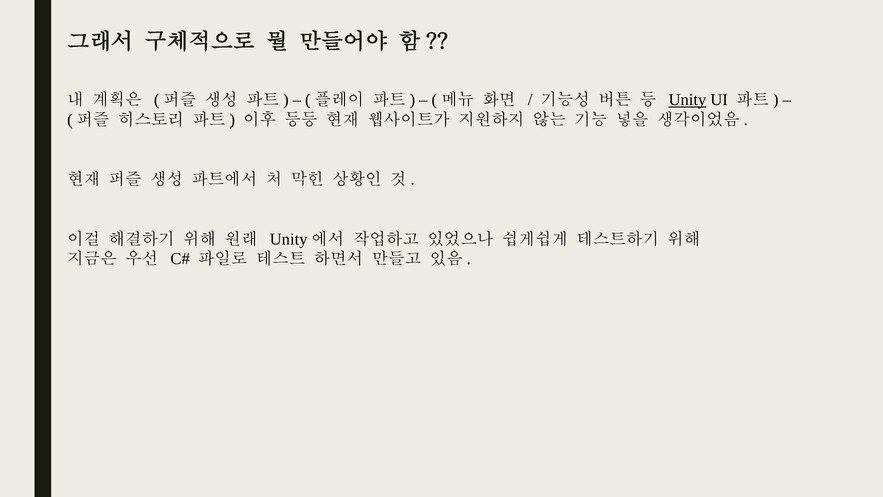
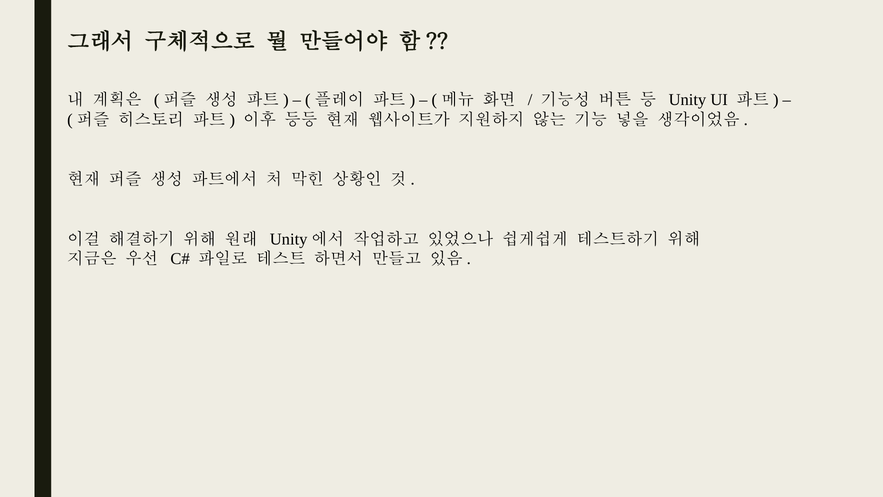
Unity underline: present -> none
